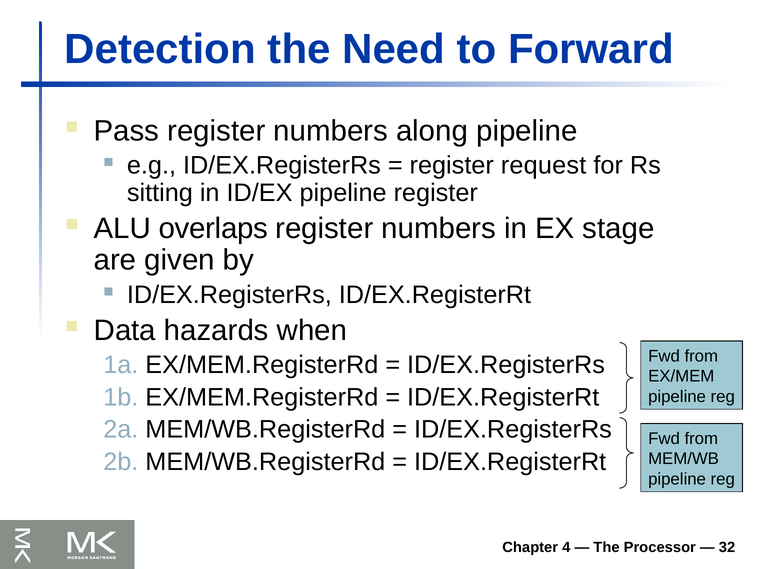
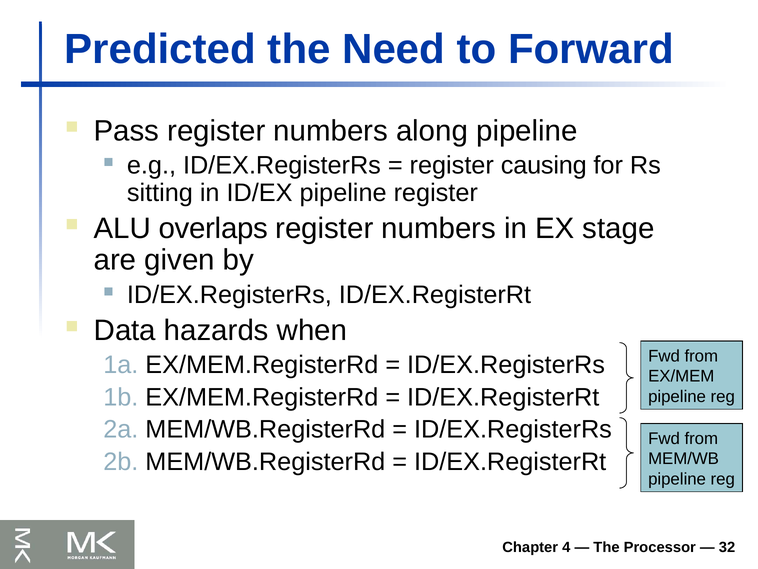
Detection: Detection -> Predicted
request: request -> causing
